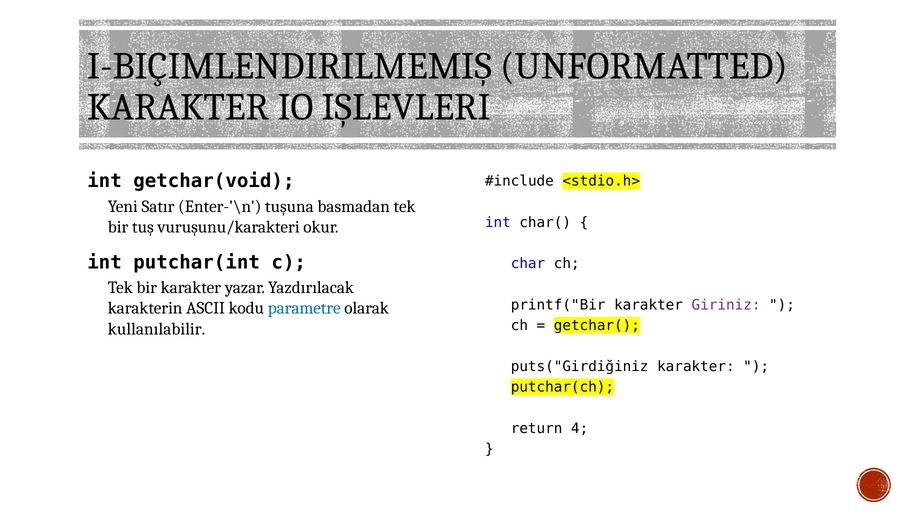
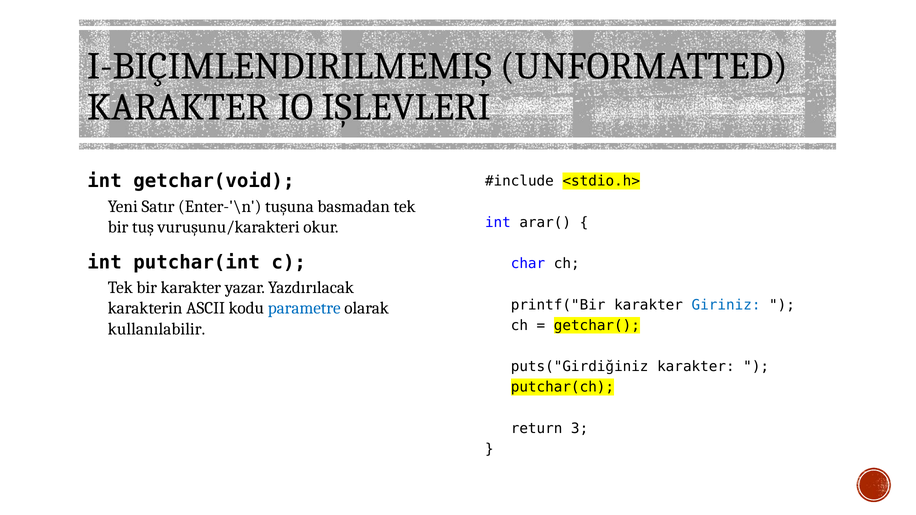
char(: char( -> arar(
Giriniz colour: purple -> blue
4: 4 -> 3
